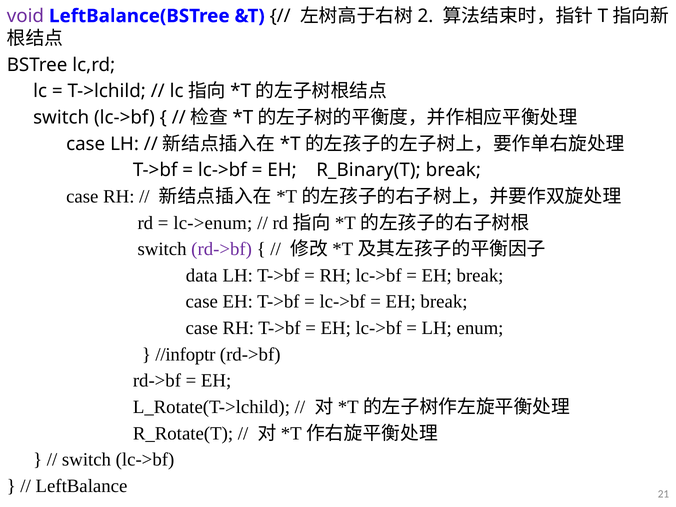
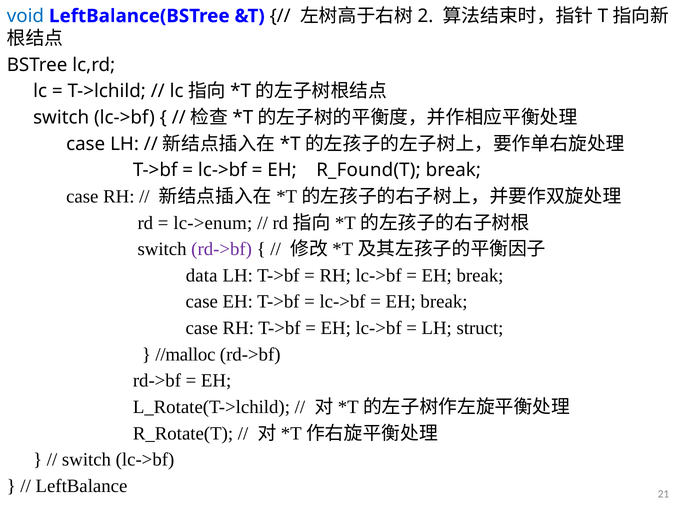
void colour: purple -> blue
R_Binary(T: R_Binary(T -> R_Found(T
enum: enum -> struct
//infoptr: //infoptr -> //malloc
